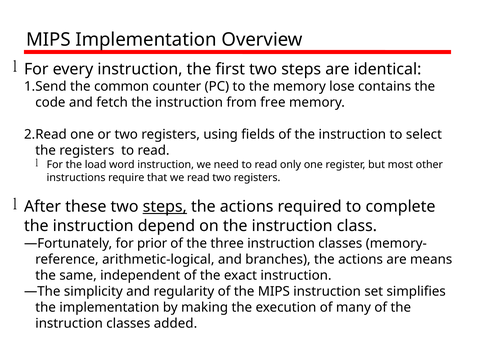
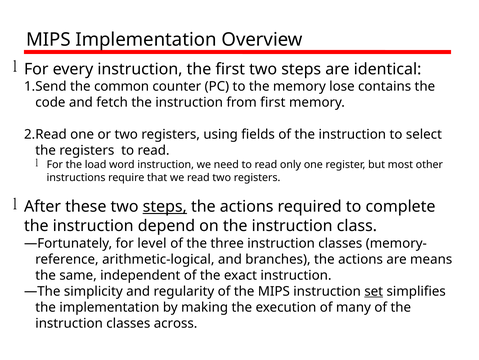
from free: free -> first
prior: prior -> level
set underline: none -> present
added: added -> across
